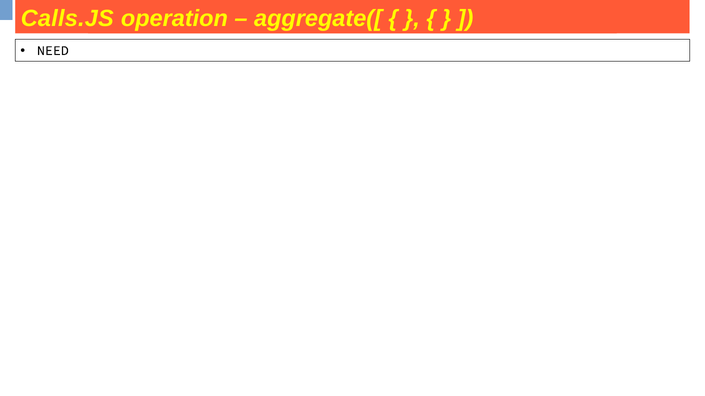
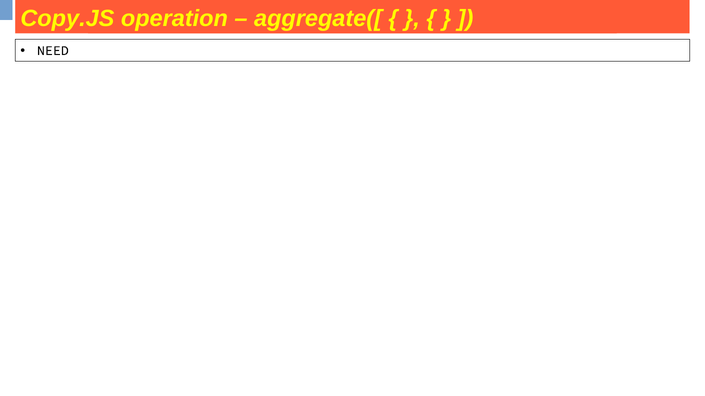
Calls.JS: Calls.JS -> Copy.JS
